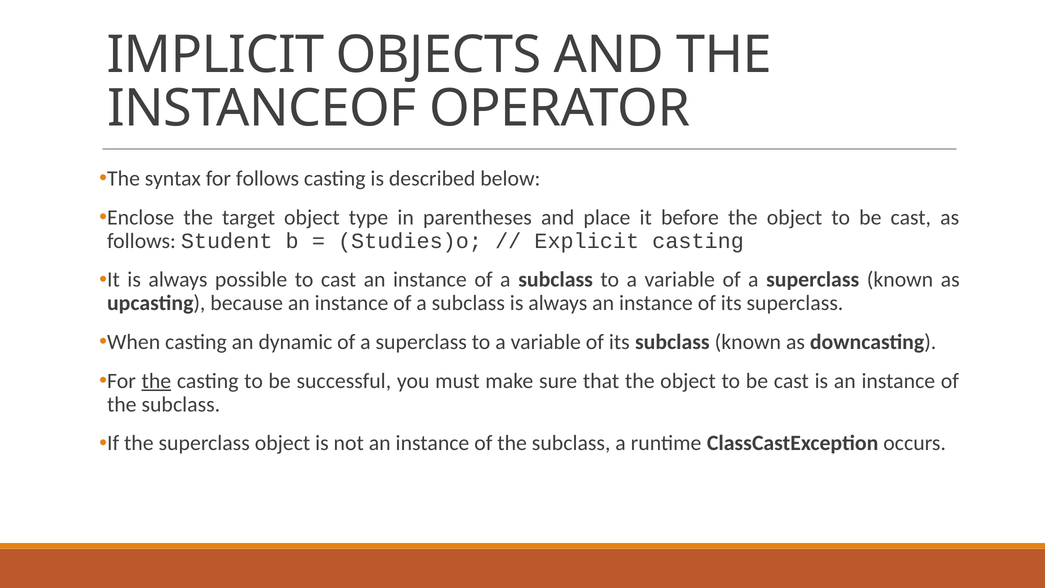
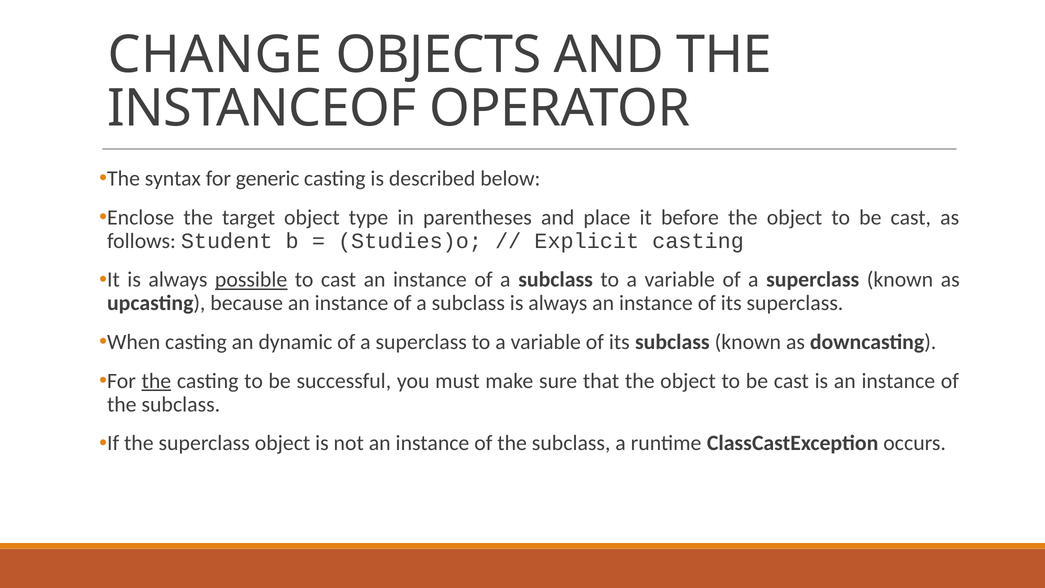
IMPLICIT: IMPLICIT -> CHANGE
for follows: follows -> generic
possible underline: none -> present
